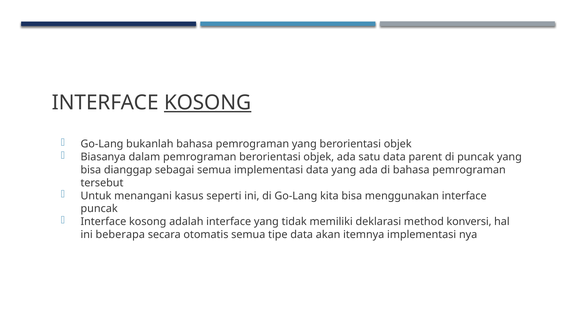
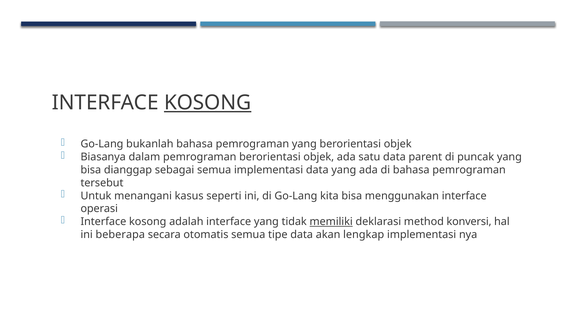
puncak at (99, 209): puncak -> operasi
memiliki underline: none -> present
itemnya: itemnya -> lengkap
